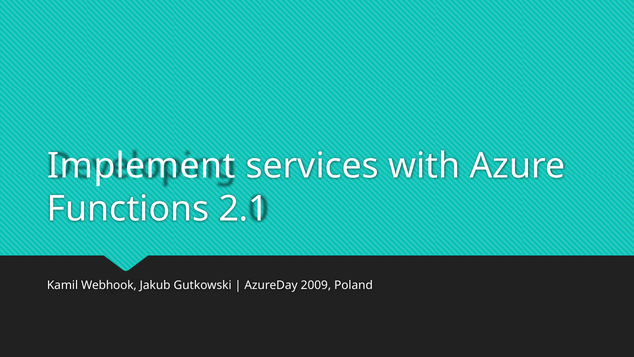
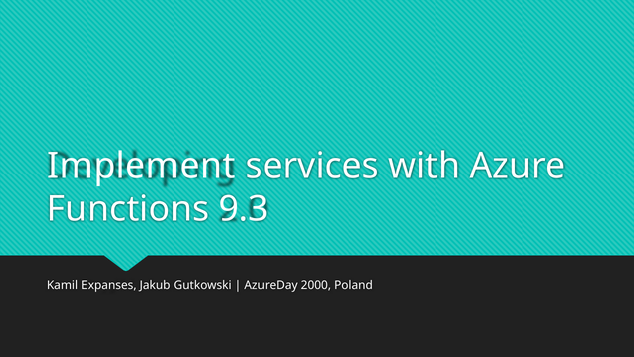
2.1: 2.1 -> 9.3
Webhook: Webhook -> Expanses
2009: 2009 -> 2000
